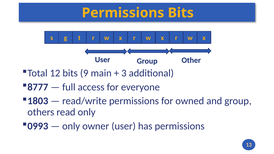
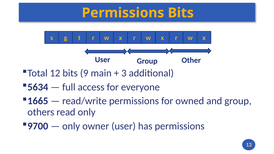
8777: 8777 -> 5634
1803: 1803 -> 1665
0993: 0993 -> 9700
